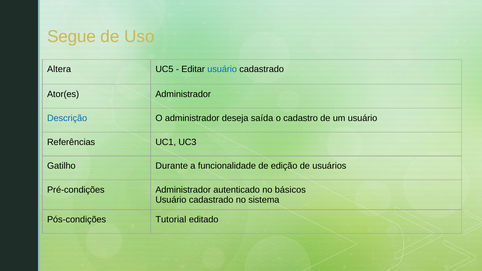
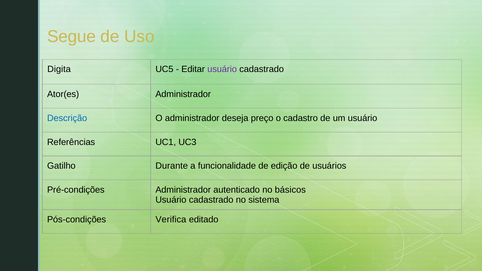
Altera: Altera -> Digita
usuário at (222, 69) colour: blue -> purple
saída: saída -> preço
Tutorial: Tutorial -> Verifica
